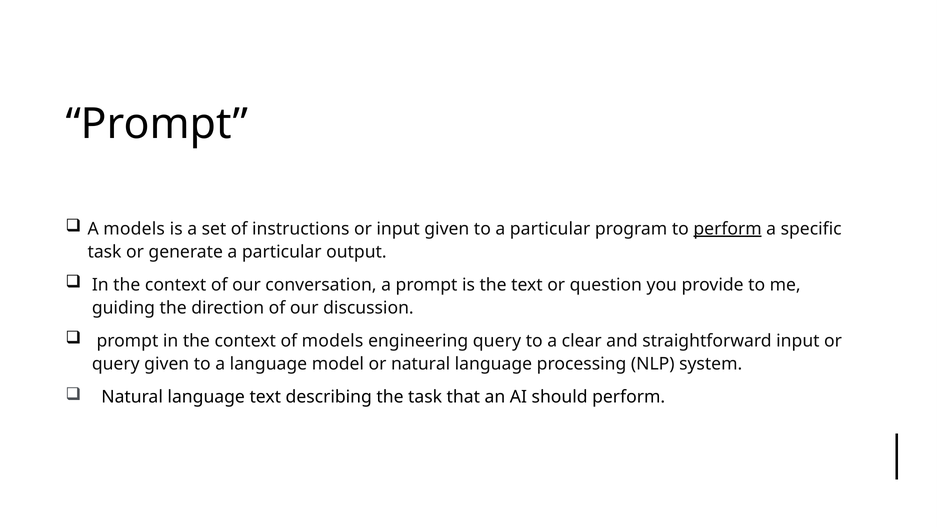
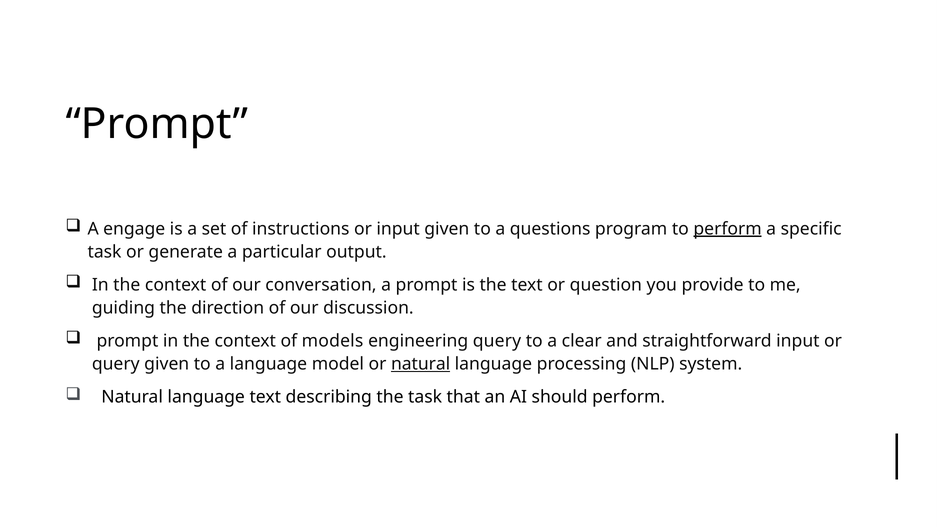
A models: models -> engage
to a particular: particular -> questions
natural at (421, 364) underline: none -> present
